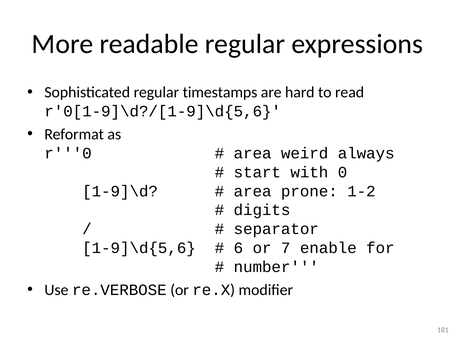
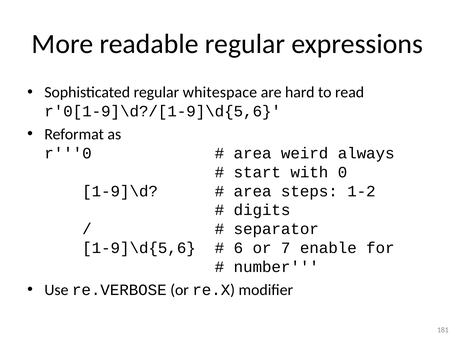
timestamps: timestamps -> whitespace
prone: prone -> steps
